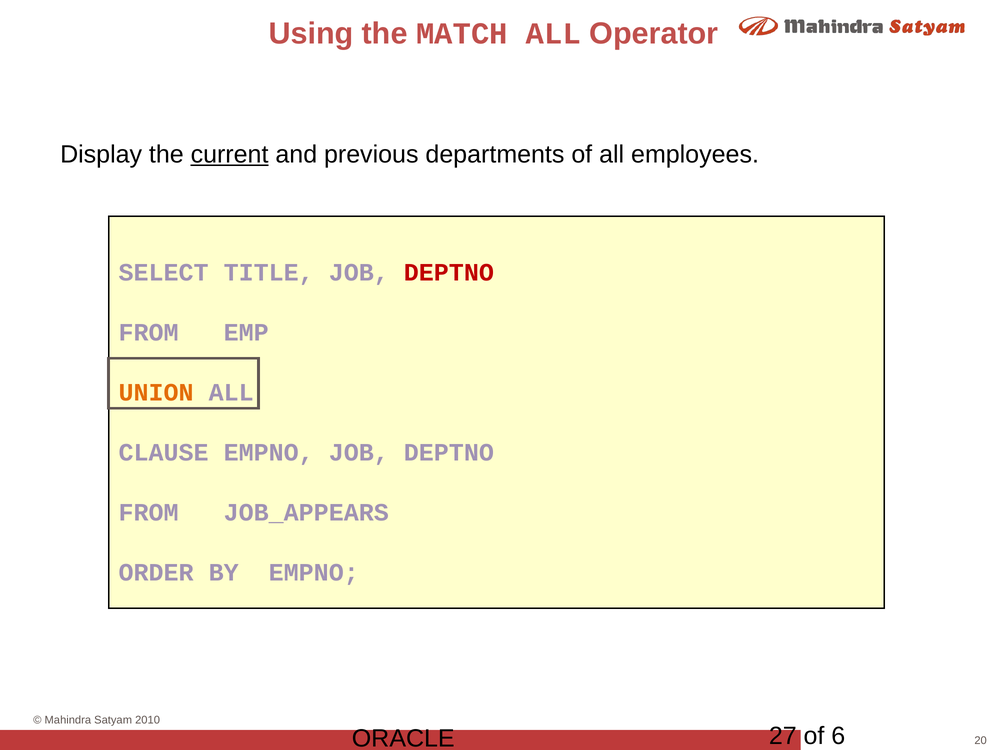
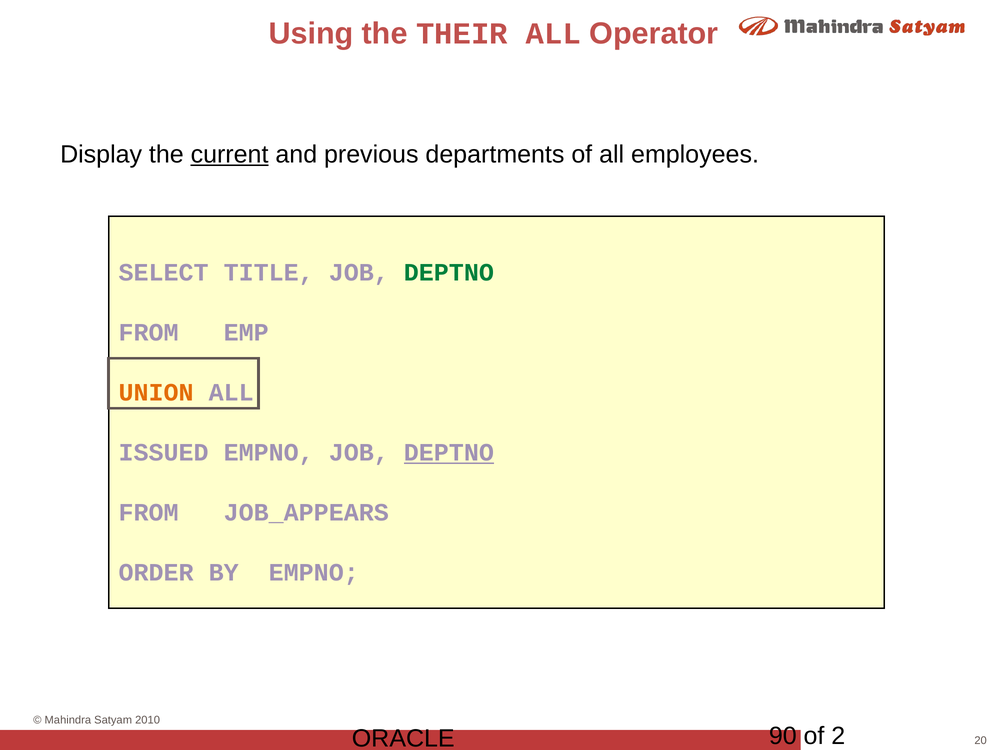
MATCH: MATCH -> THEIR
DEPTNO at (449, 273) colour: red -> green
CLAUSE: CLAUSE -> ISSUED
DEPTNO at (449, 453) underline: none -> present
27: 27 -> 90
6: 6 -> 2
